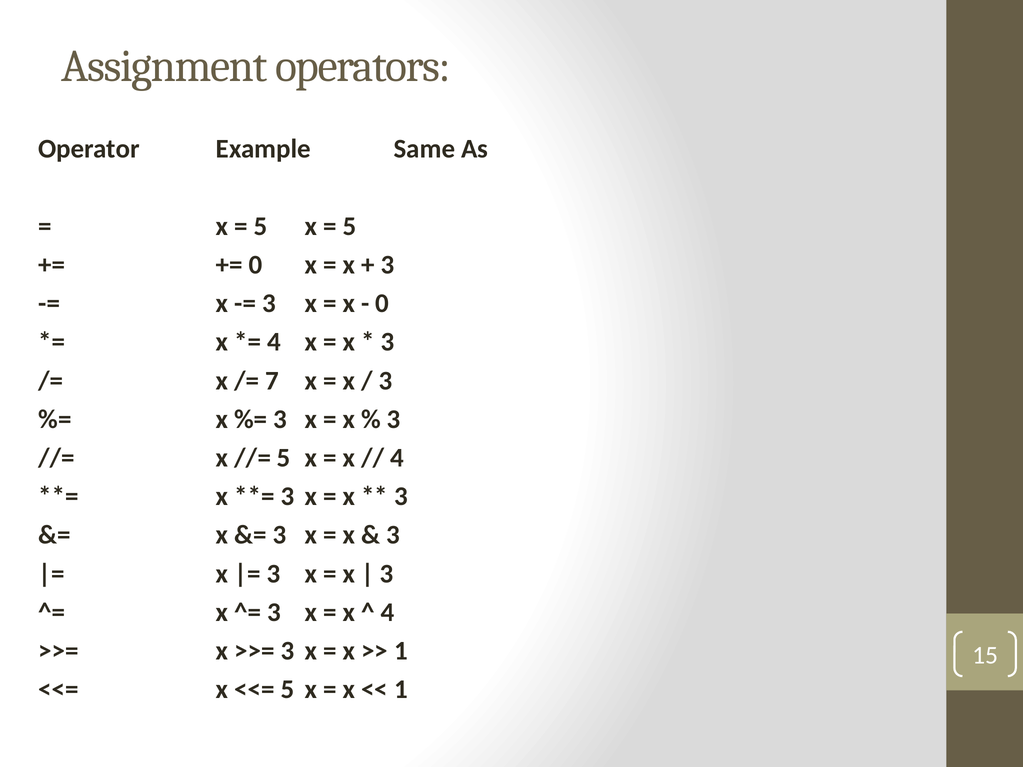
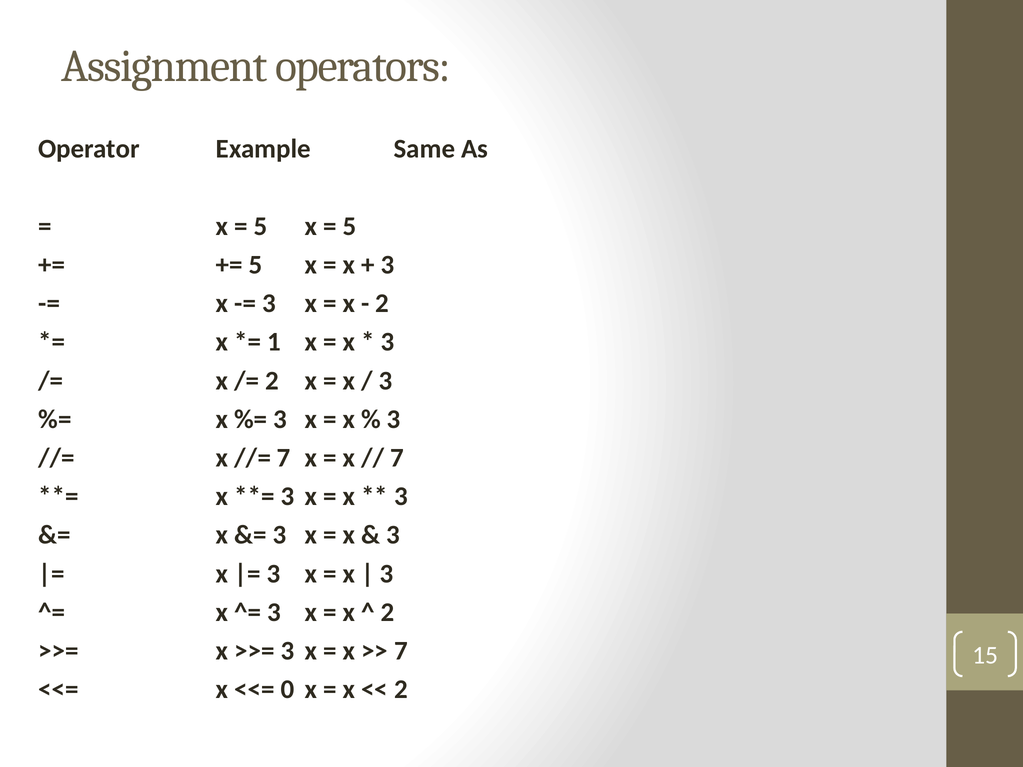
0 at (256, 265): 0 -> 5
0 at (382, 304): 0 -> 2
4 at (274, 342): 4 -> 1
7 at (272, 381): 7 -> 2
5 at (284, 458): 5 -> 7
4 at (397, 458): 4 -> 7
4 at (387, 613): 4 -> 2
1 at (401, 651): 1 -> 7
5 at (288, 690): 5 -> 0
1 at (401, 690): 1 -> 2
